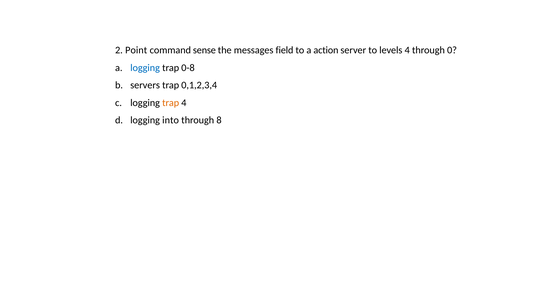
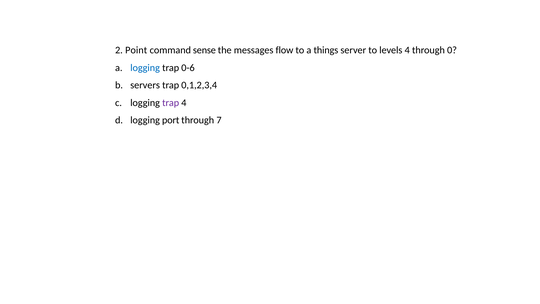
field: field -> flow
action: action -> things
0-8: 0-8 -> 0-6
trap at (171, 103) colour: orange -> purple
into: into -> port
8: 8 -> 7
